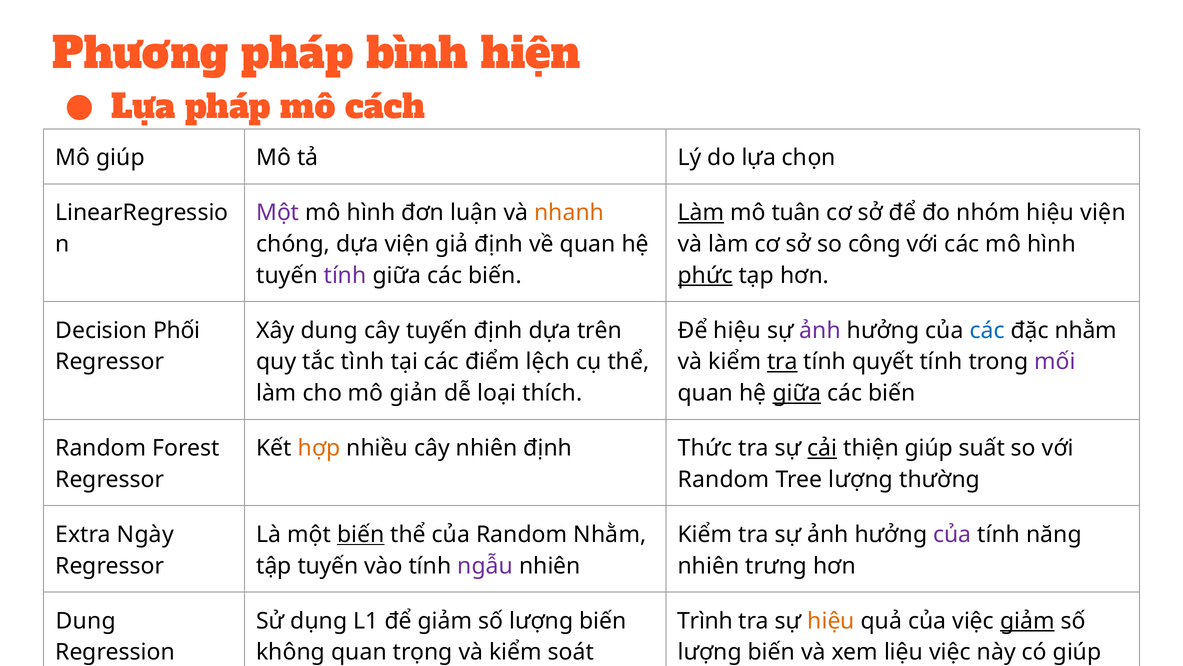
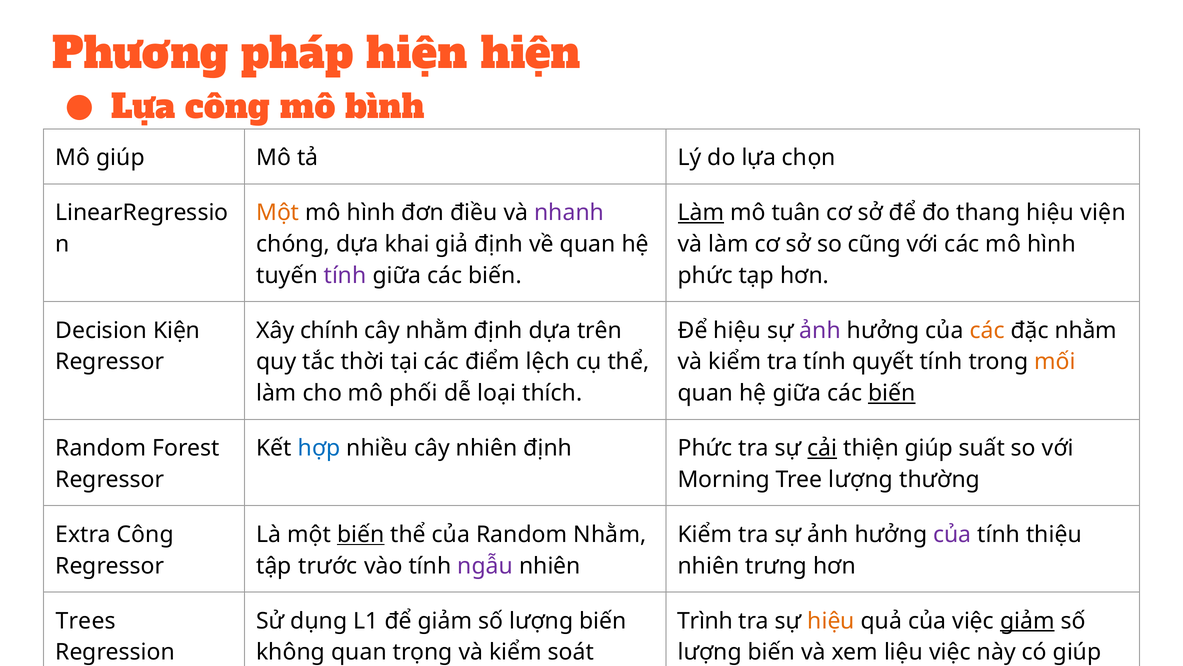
pháp bình: bình -> hiện
Lựa pháp: pháp -> công
cách: cách -> bình
Một at (278, 213) colour: purple -> orange
luận: luận -> điều
nhanh colour: orange -> purple
nhóm: nhóm -> thang
dựa viện: viện -> khai
công: công -> cũng
phức at (705, 275) underline: present -> none
Phối: Phối -> Kiện
Xây dung: dung -> chính
cây tuyến: tuyến -> nhằm
các at (987, 330) colour: blue -> orange
tình: tình -> thời
tra at (782, 362) underline: present -> none
mối colour: purple -> orange
giản: giản -> phối
giữa at (797, 393) underline: present -> none
biến at (892, 393) underline: none -> present
hợp colour: orange -> blue
Thức at (705, 448): Thức -> Phức
Random at (724, 479): Random -> Morning
Extra Ngày: Ngày -> Công
năng: năng -> thiệu
tập tuyến: tuyến -> trước
Dung at (86, 620): Dung -> Trees
